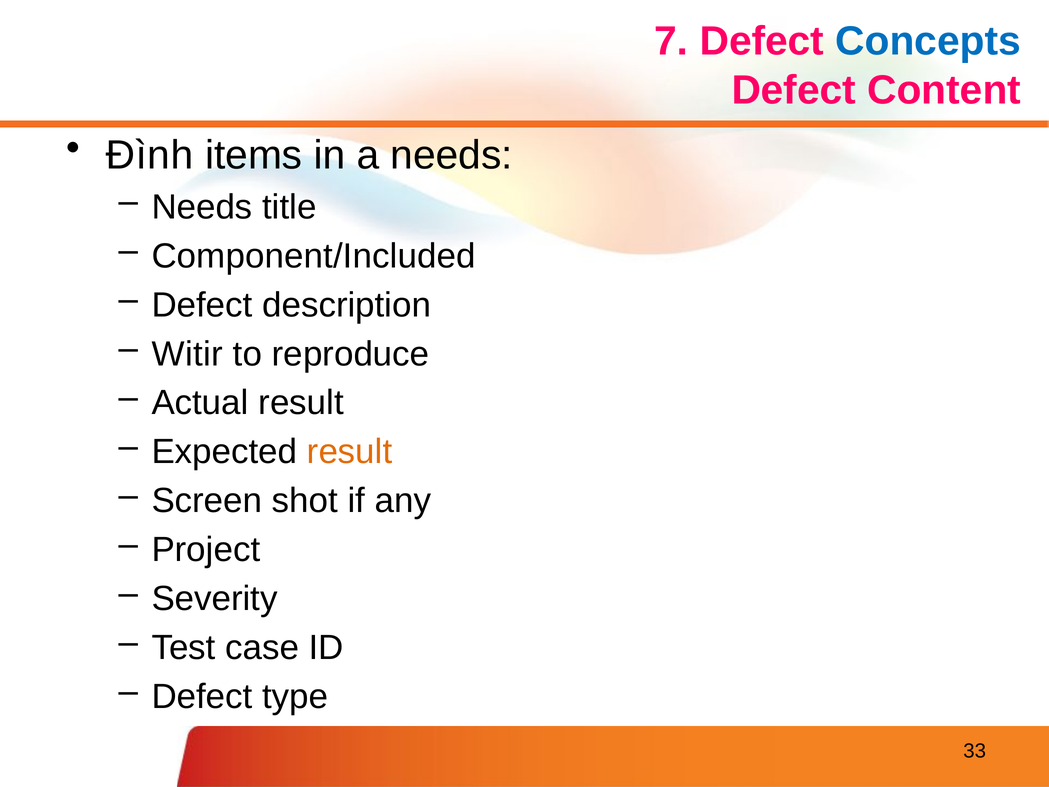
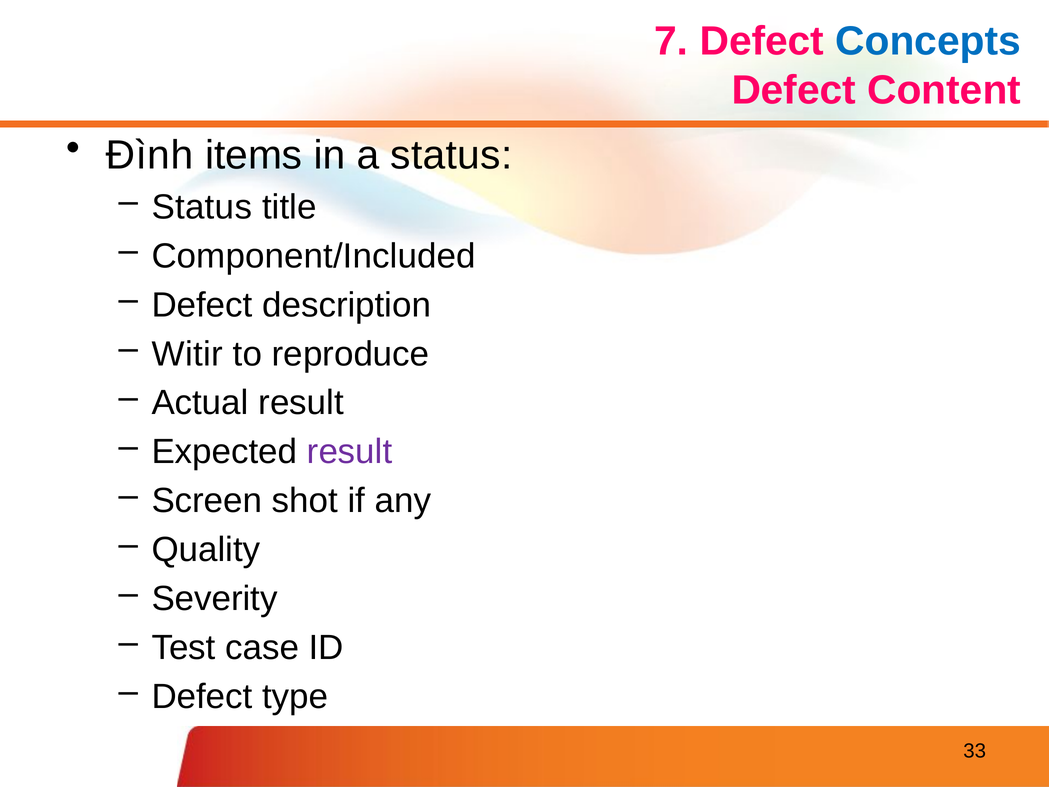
a needs: needs -> status
Needs at (202, 207): Needs -> Status
result at (350, 452) colour: orange -> purple
Project: Project -> Quality
